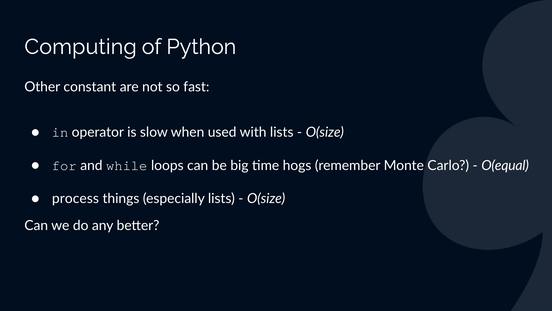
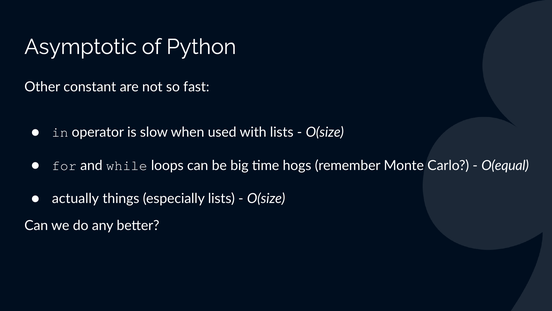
Computing: Computing -> Asymptotic
process: process -> actually
